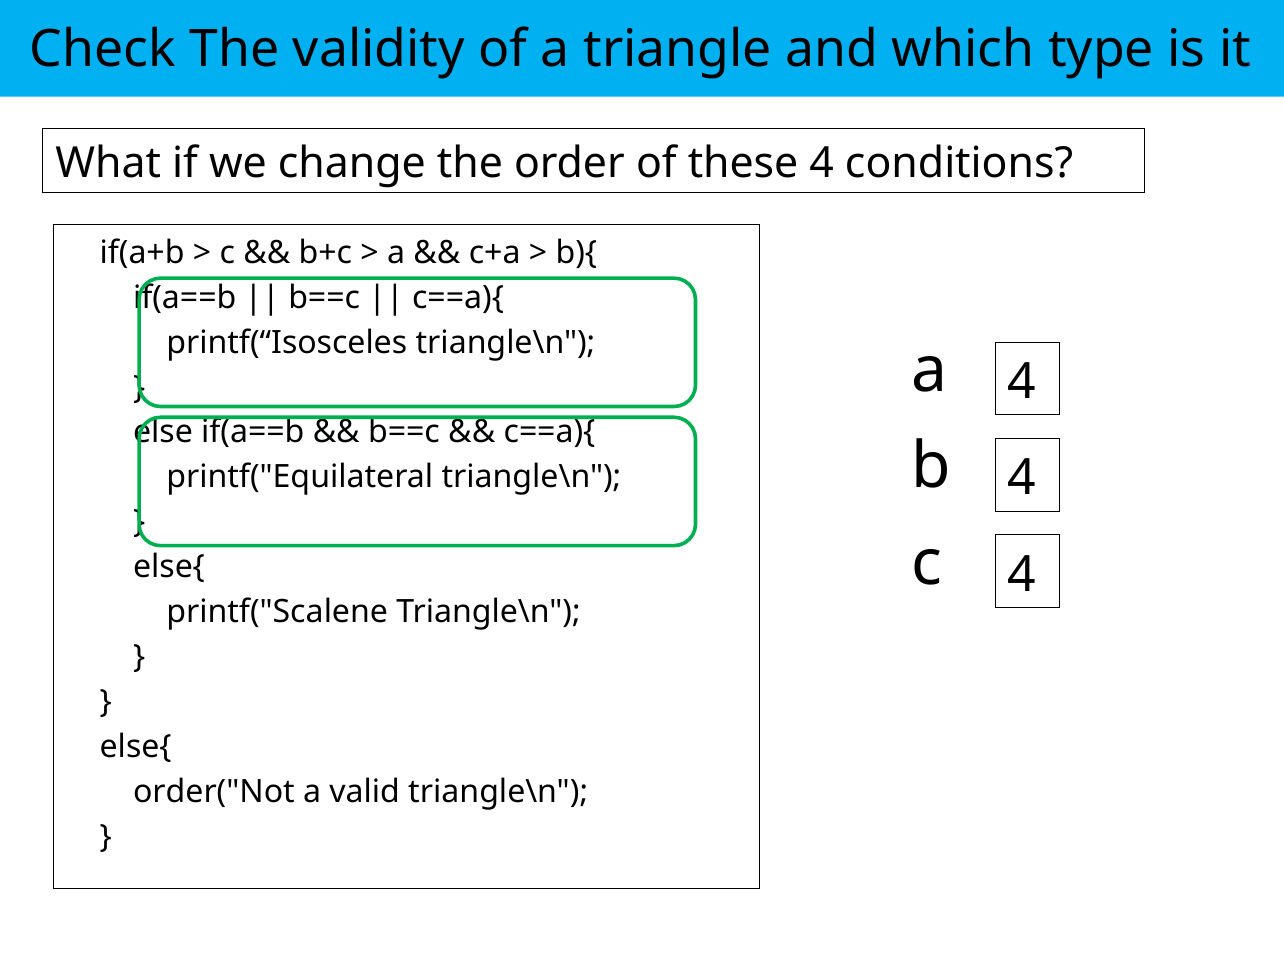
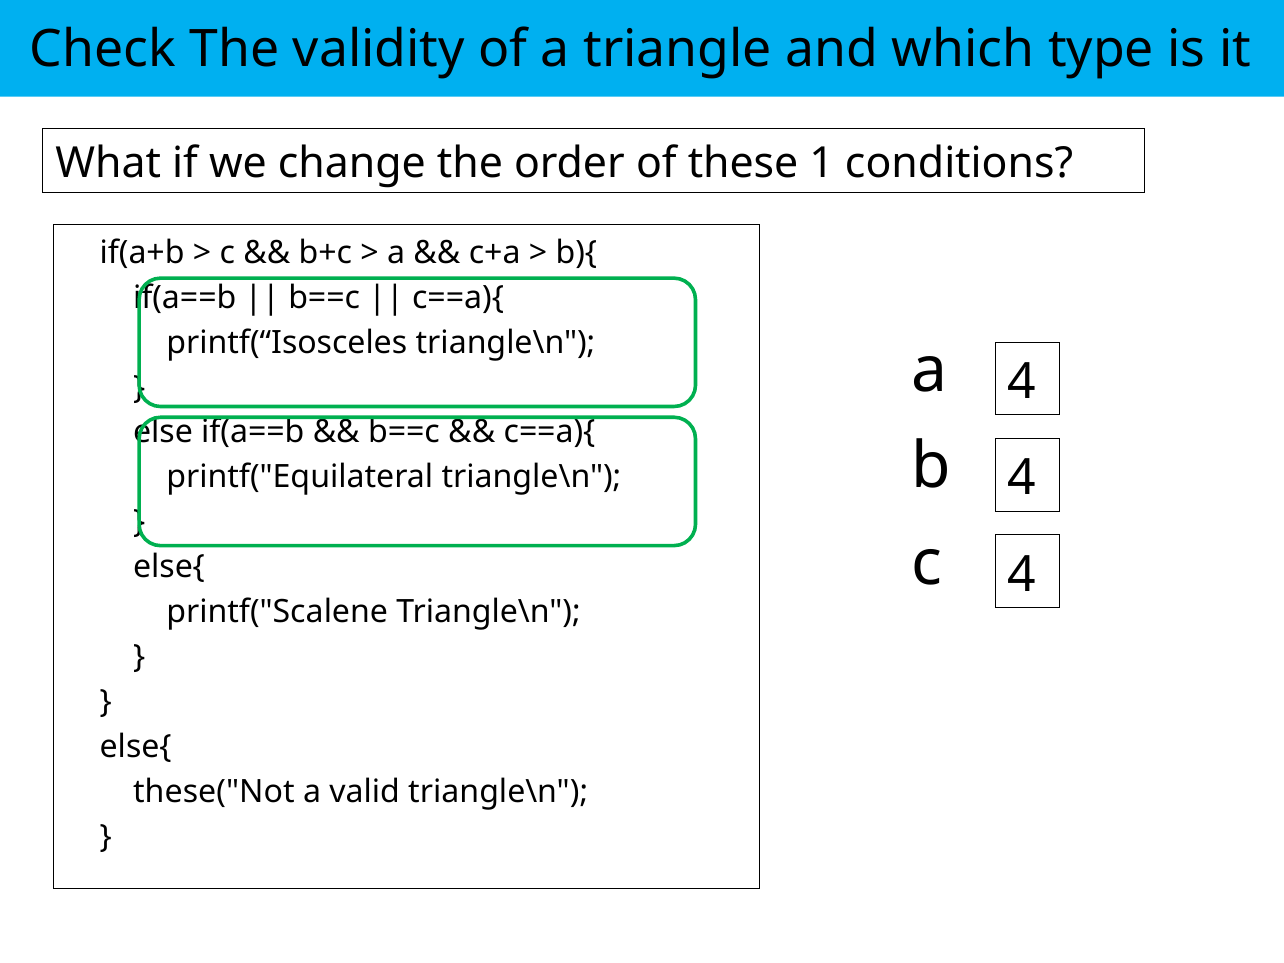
these 4: 4 -> 1
order("Not: order("Not -> these("Not
